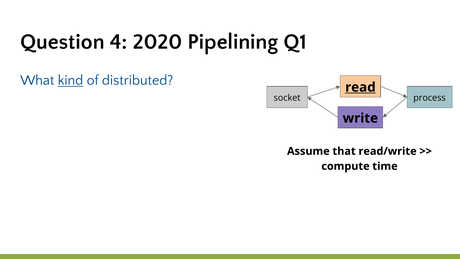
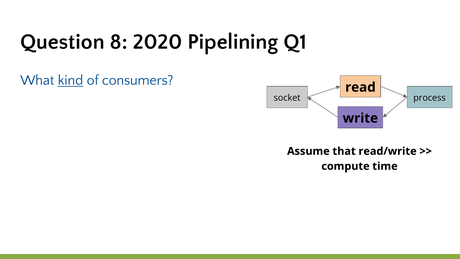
4: 4 -> 8
distributed: distributed -> consumers
read underline: present -> none
